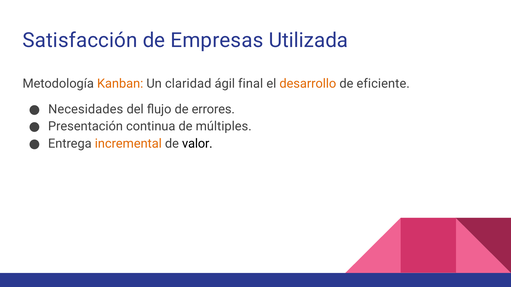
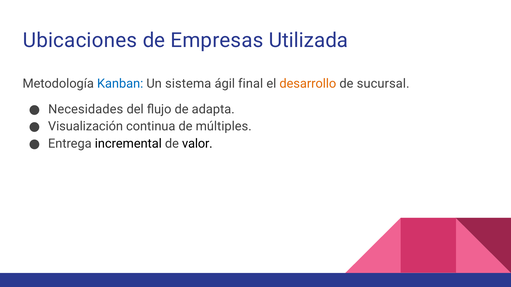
Satisfacción: Satisfacción -> Ubicaciones
Kanban colour: orange -> blue
claridad: claridad -> sistema
eficiente: eficiente -> sucursal
errores: errores -> adapta
Presentación: Presentación -> Visualización
incremental colour: orange -> black
